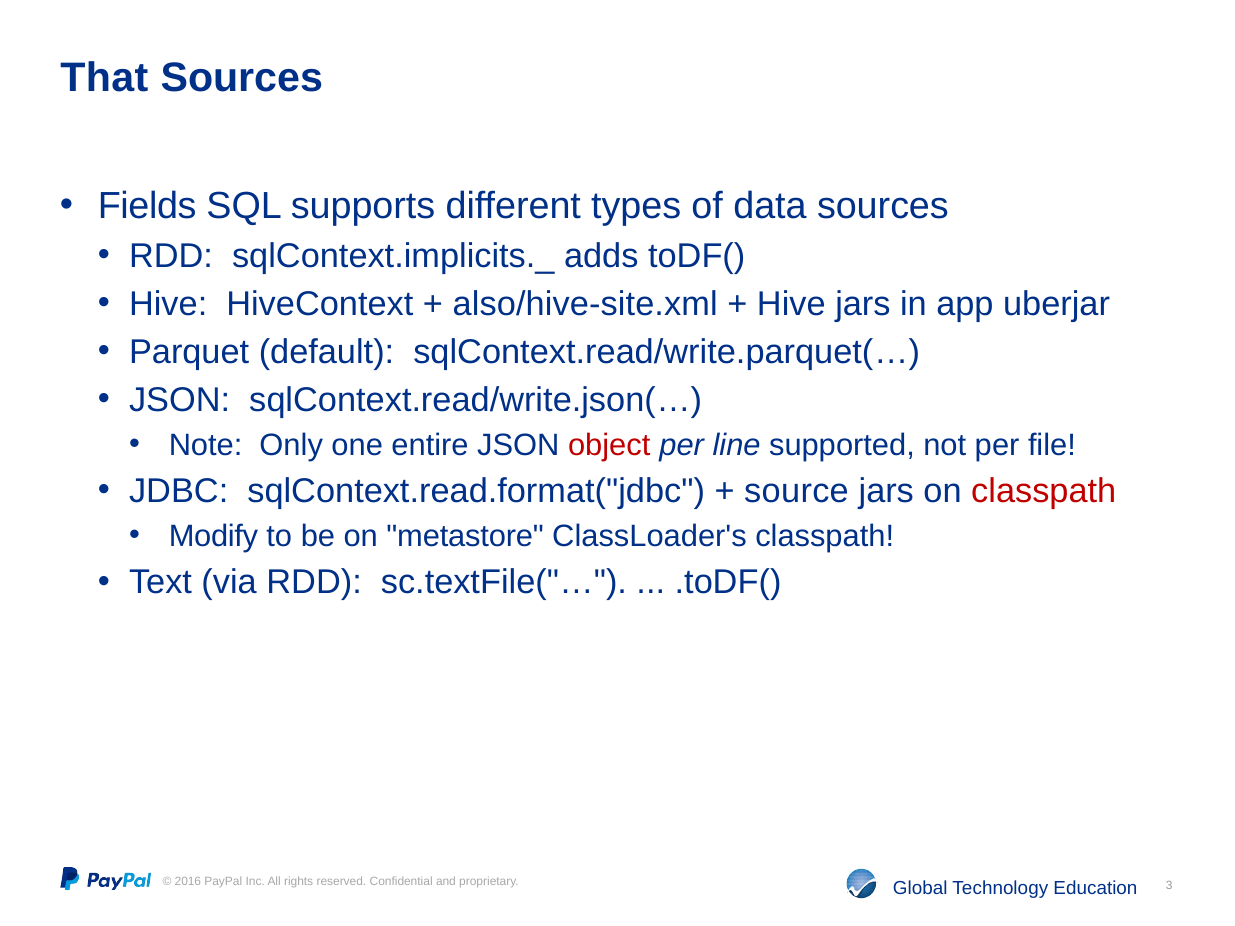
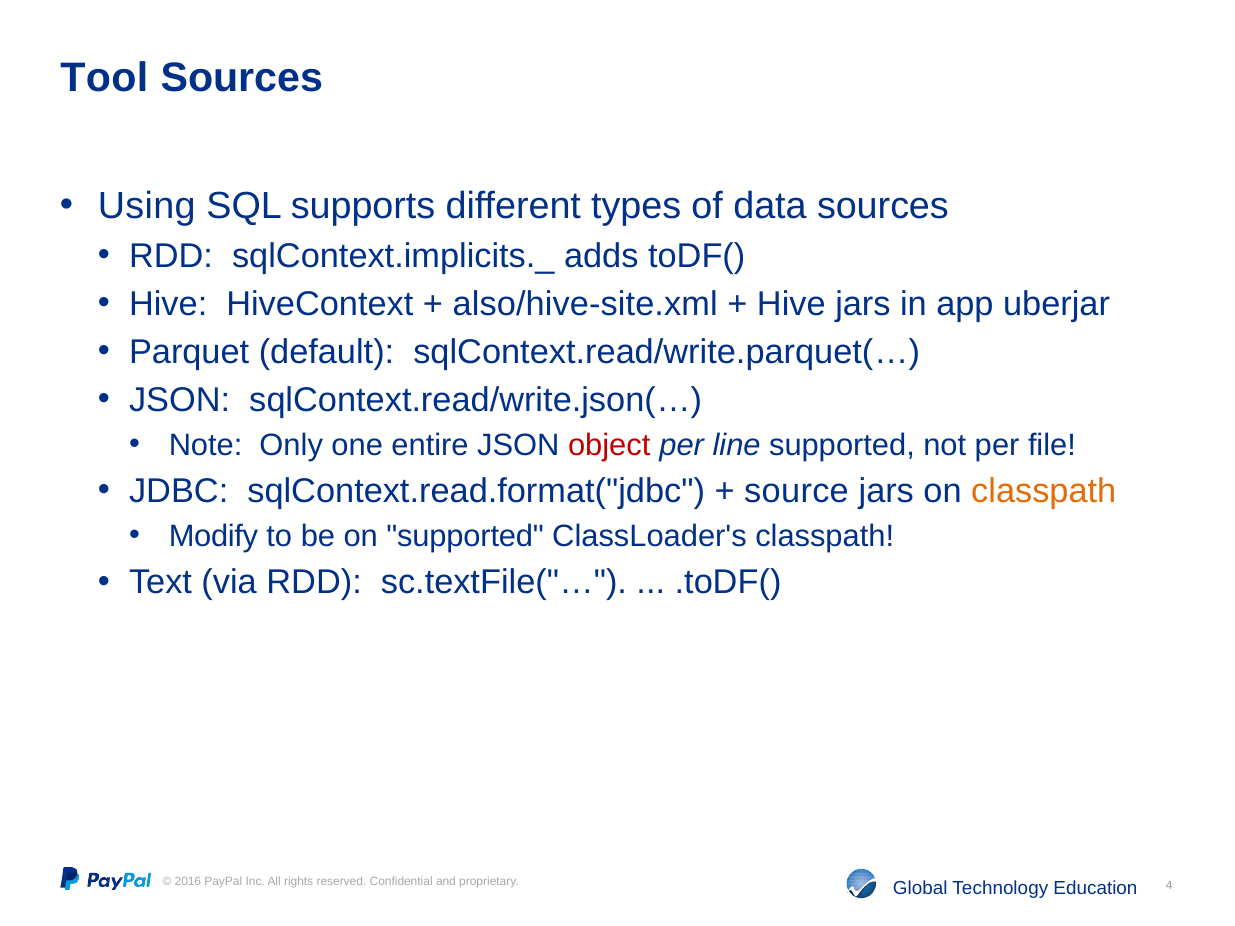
That: That -> Tool
Fields: Fields -> Using
classpath at (1044, 492) colour: red -> orange
on metastore: metastore -> supported
3: 3 -> 4
